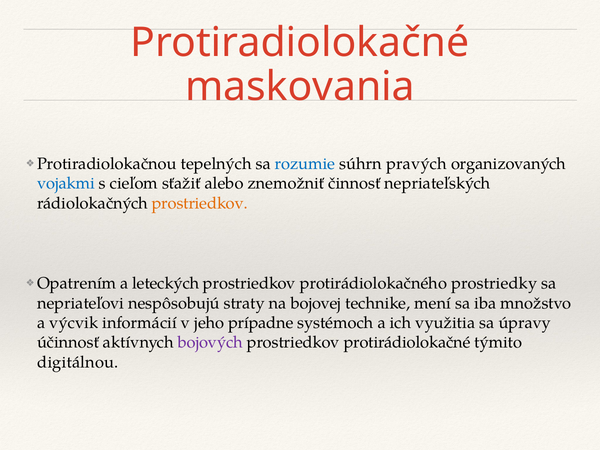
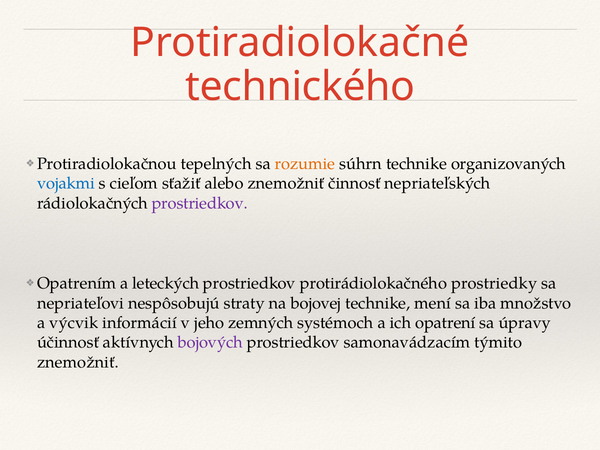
maskovania: maskovania -> technického
rozumie colour: blue -> orange
súhrn pravých: pravých -> technike
prostriedkov at (200, 203) colour: orange -> purple
prípadne: prípadne -> zemných
využitia: využitia -> opatrení
protirádiolokačné: protirádiolokačné -> samonavádzacím
digitálnou at (78, 362): digitálnou -> znemožniť
